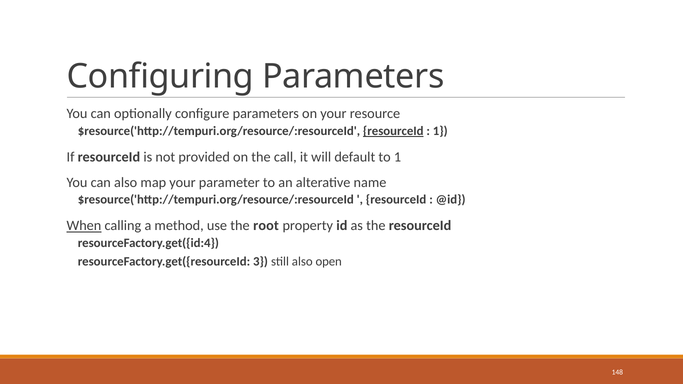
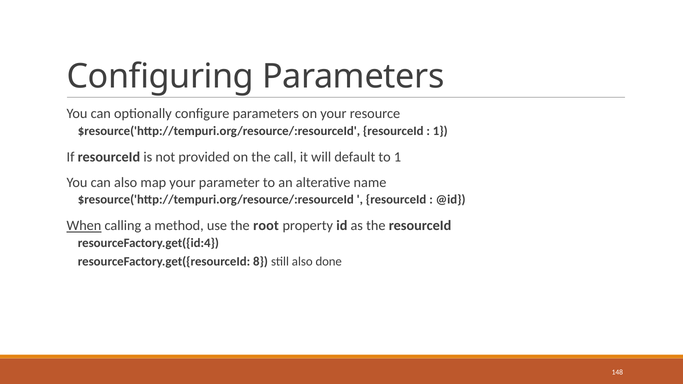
resourceId at (393, 131) underline: present -> none
3: 3 -> 8
open: open -> done
